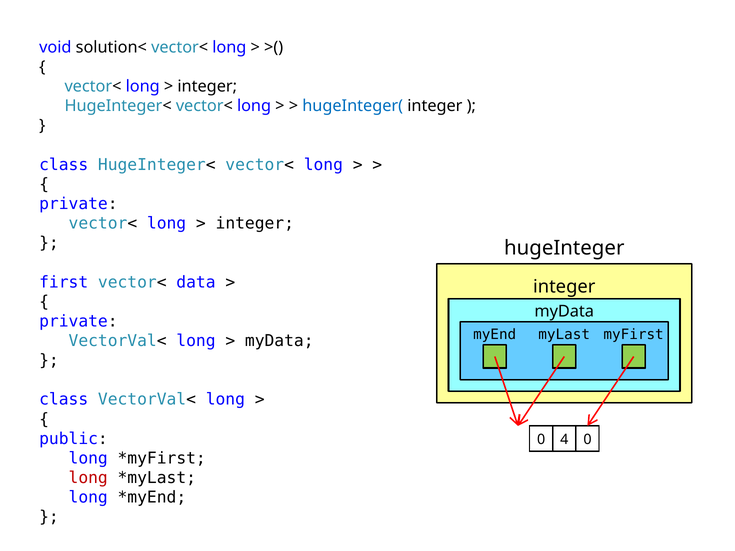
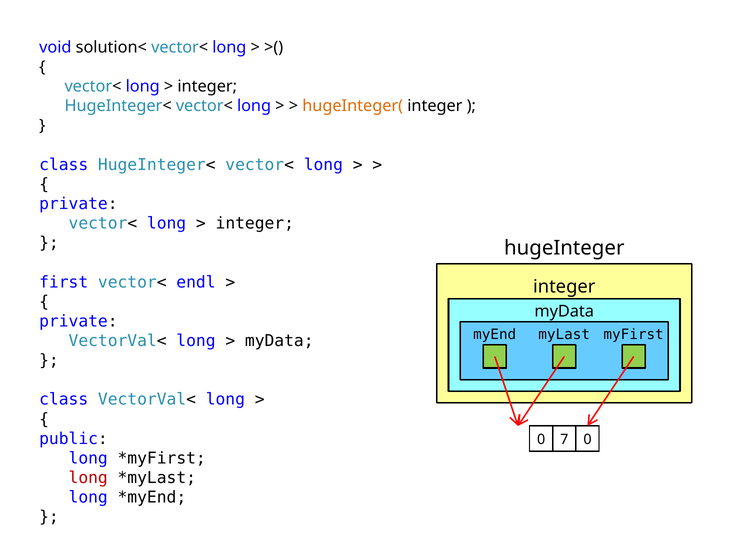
hugeInteger( colour: blue -> orange
data: data -> endl
4: 4 -> 7
